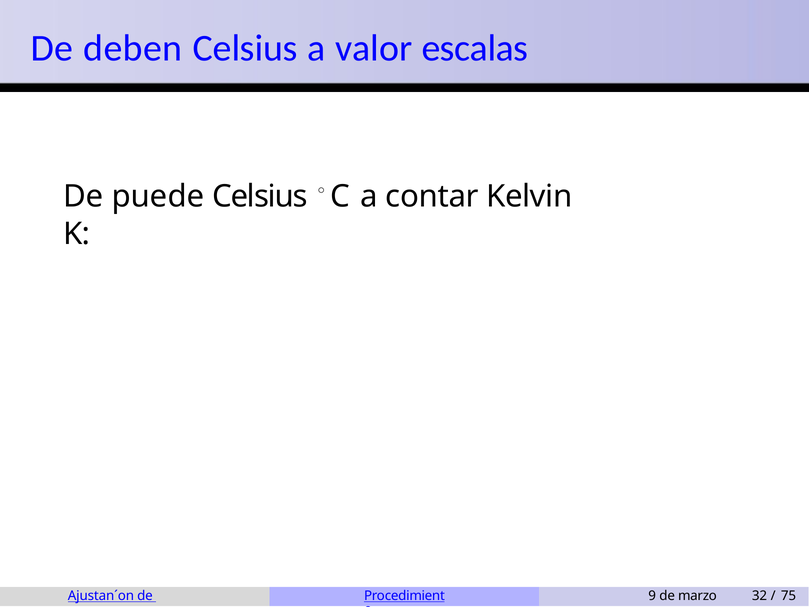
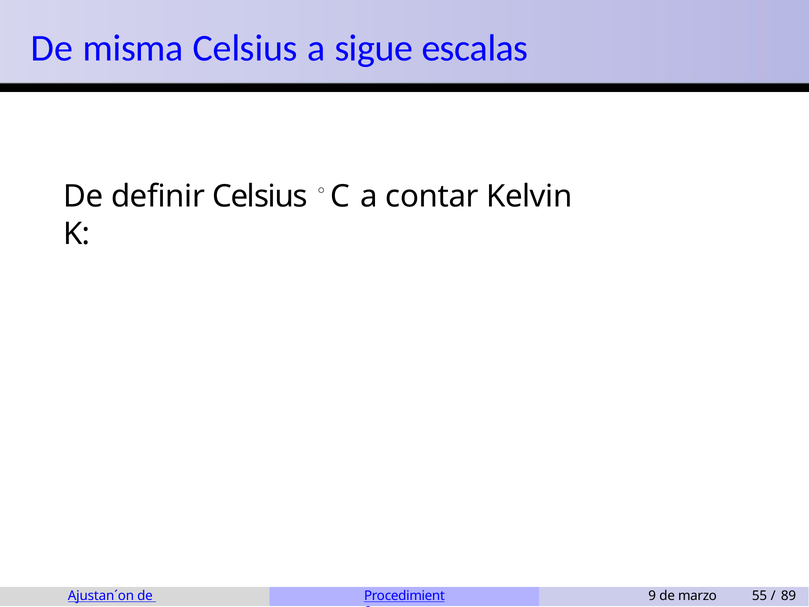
deben: deben -> misma
valor: valor -> sigue
puede: puede -> definir
32: 32 -> 55
75: 75 -> 89
